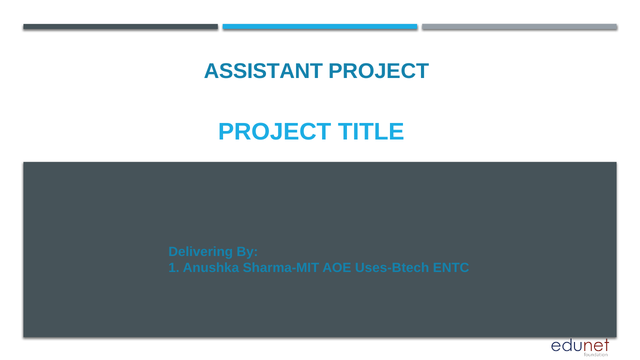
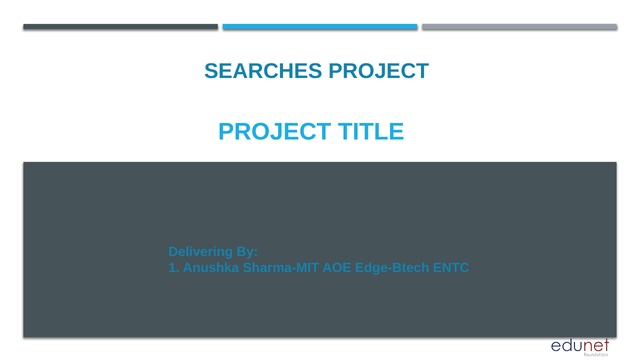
ASSISTANT: ASSISTANT -> SEARCHES
Uses-Btech: Uses-Btech -> Edge-Btech
